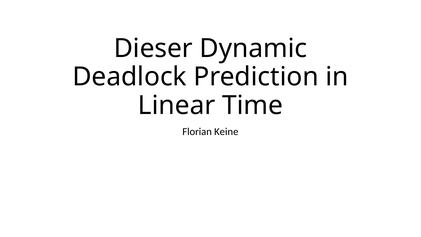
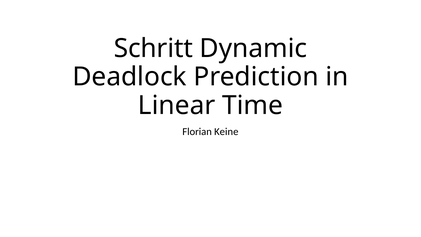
Dieser: Dieser -> Schritt
